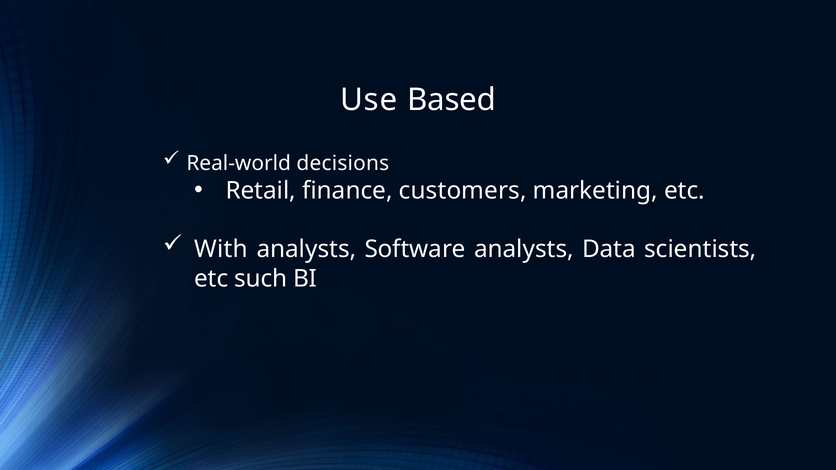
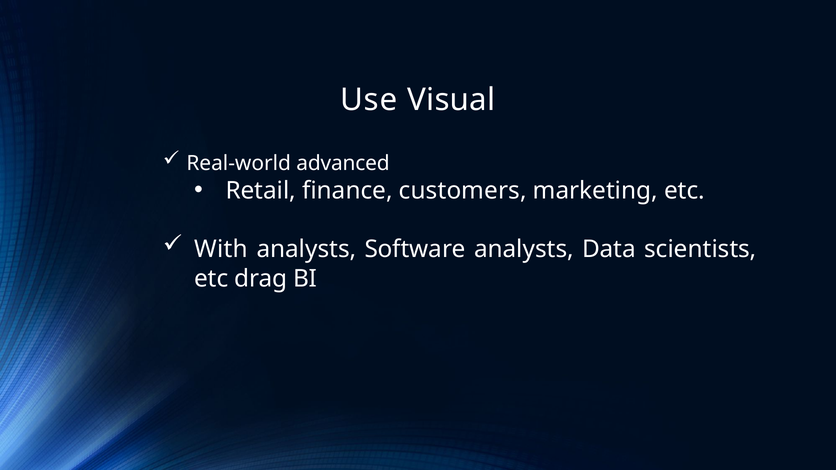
Based: Based -> Visual
decisions: decisions -> advanced
such: such -> drag
